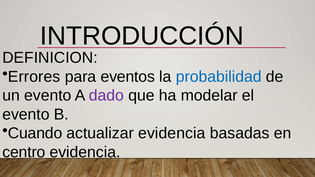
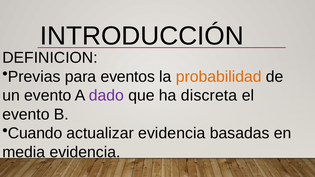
Errores: Errores -> Previas
probabilidad colour: blue -> orange
modelar: modelar -> discreta
centro: centro -> media
